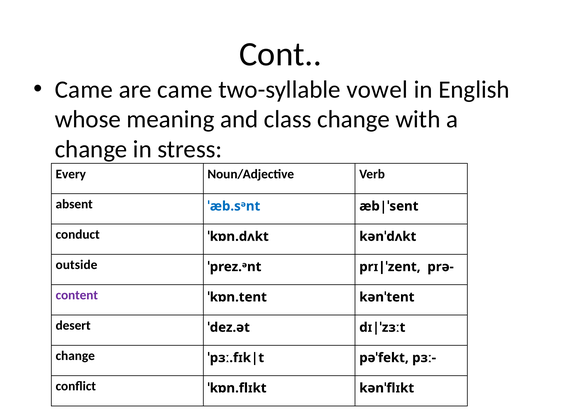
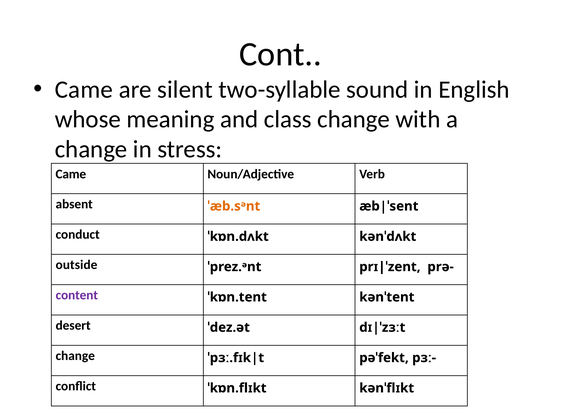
are came: came -> silent
vowel: vowel -> sound
Every at (71, 174): Every -> Came
ˈæb.sᵊnt colour: blue -> orange
